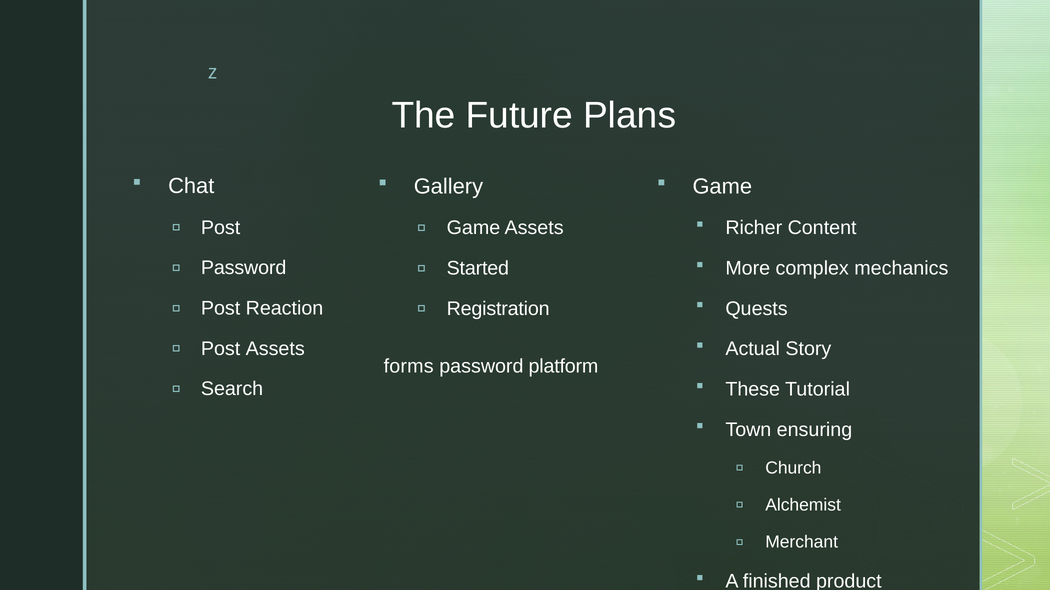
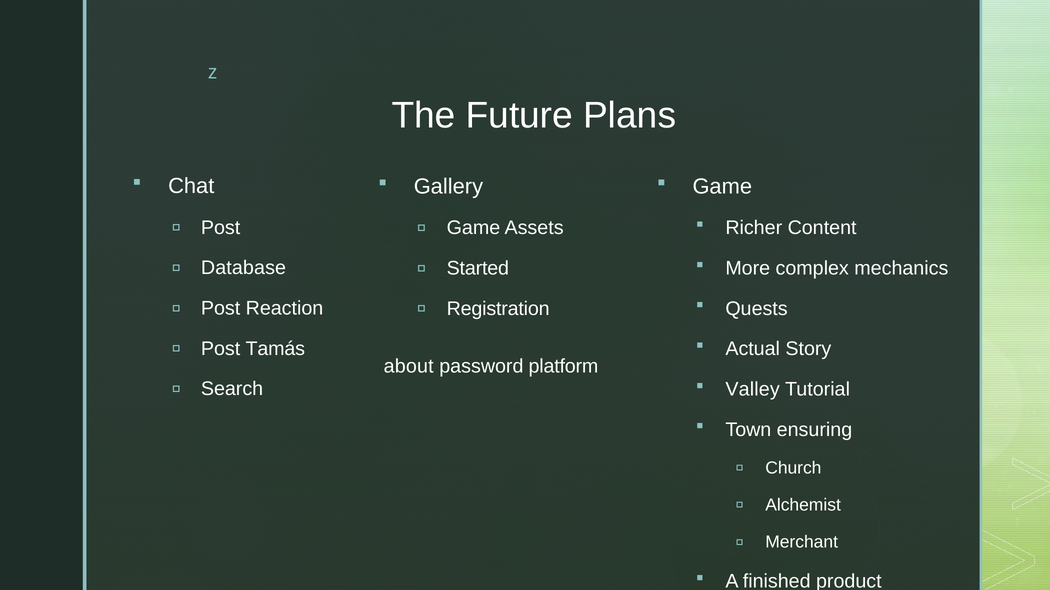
Password at (244, 268): Password -> Database
Post Assets: Assets -> Tamás
forms: forms -> about
These: These -> Valley
